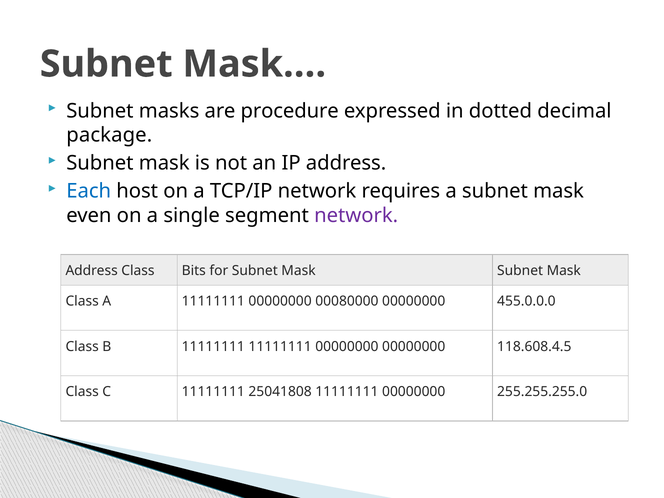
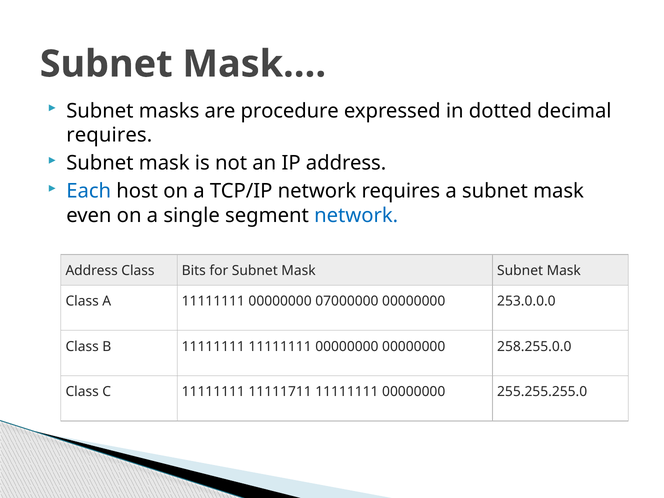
package at (109, 135): package -> requires
network at (356, 216) colour: purple -> blue
00080000: 00080000 -> 07000000
455.0.0.0: 455.0.0.0 -> 253.0.0.0
118.608.4.5: 118.608.4.5 -> 258.255.0.0
25041808: 25041808 -> 11111711
